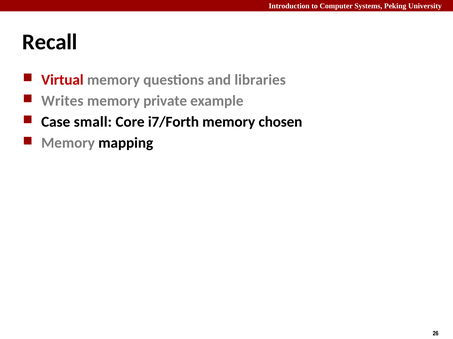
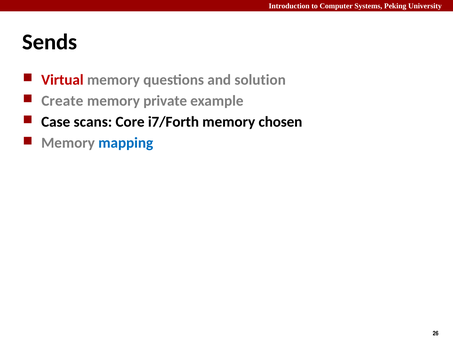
Recall: Recall -> Sends
libraries: libraries -> solution
Writes: Writes -> Create
small: small -> scans
mapping colour: black -> blue
